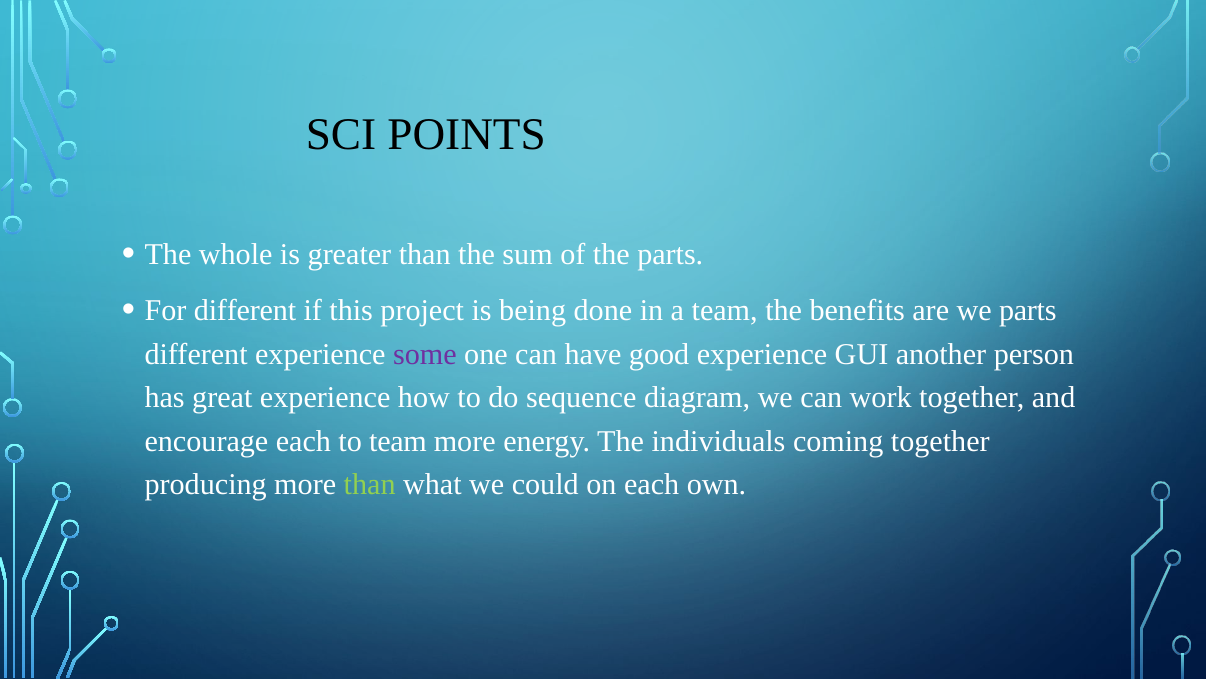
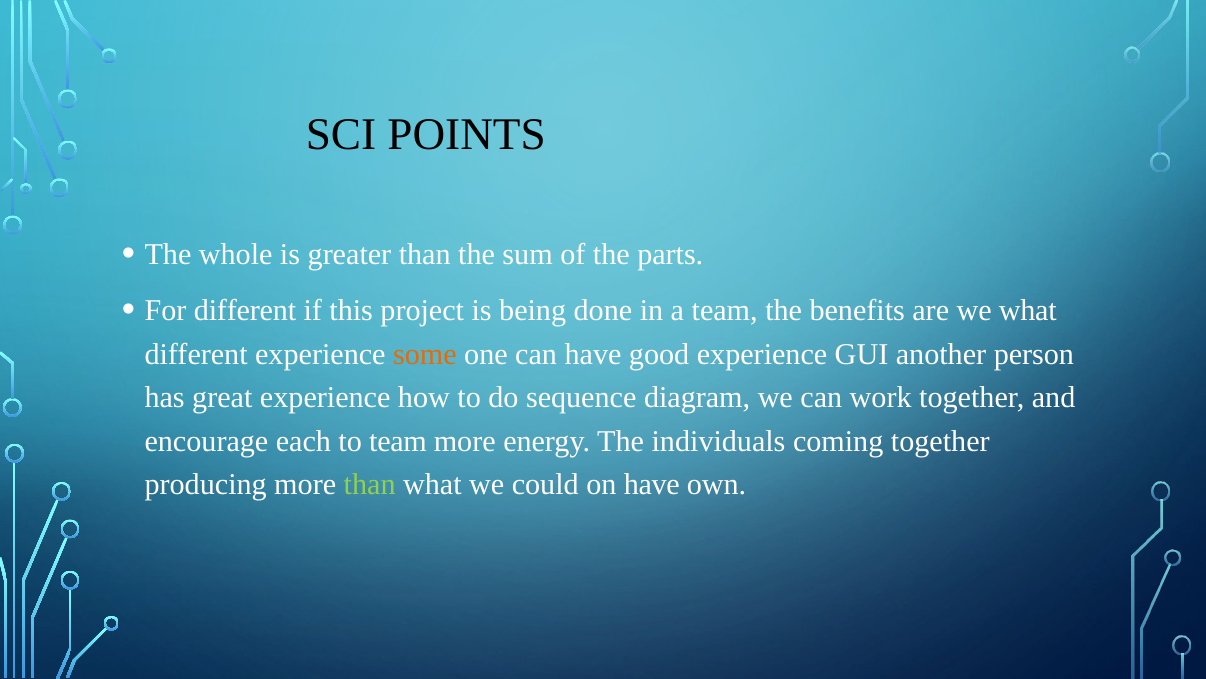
we parts: parts -> what
some colour: purple -> orange
on each: each -> have
